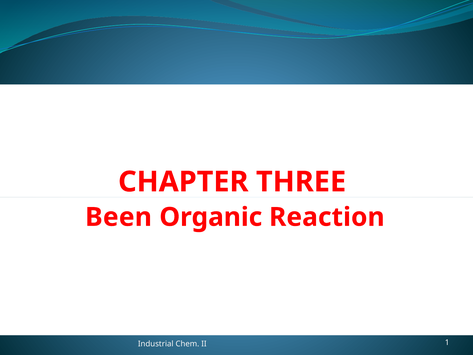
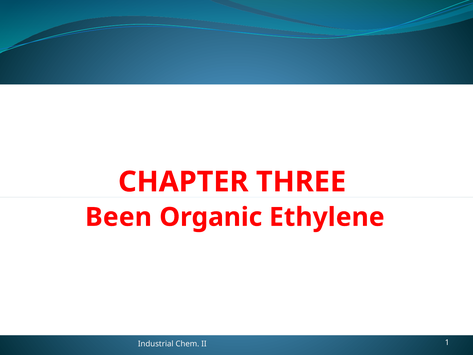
Reaction: Reaction -> Ethylene
